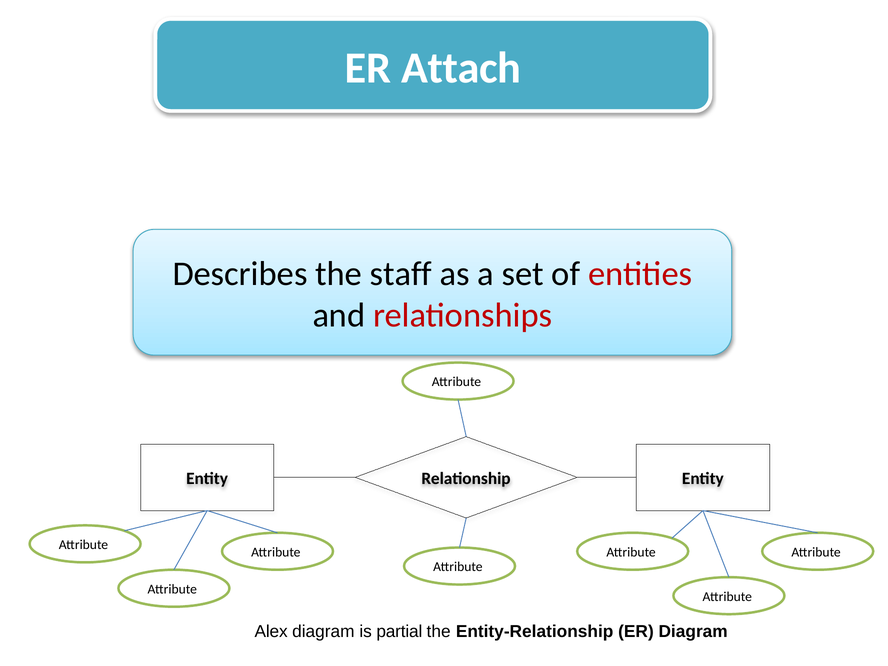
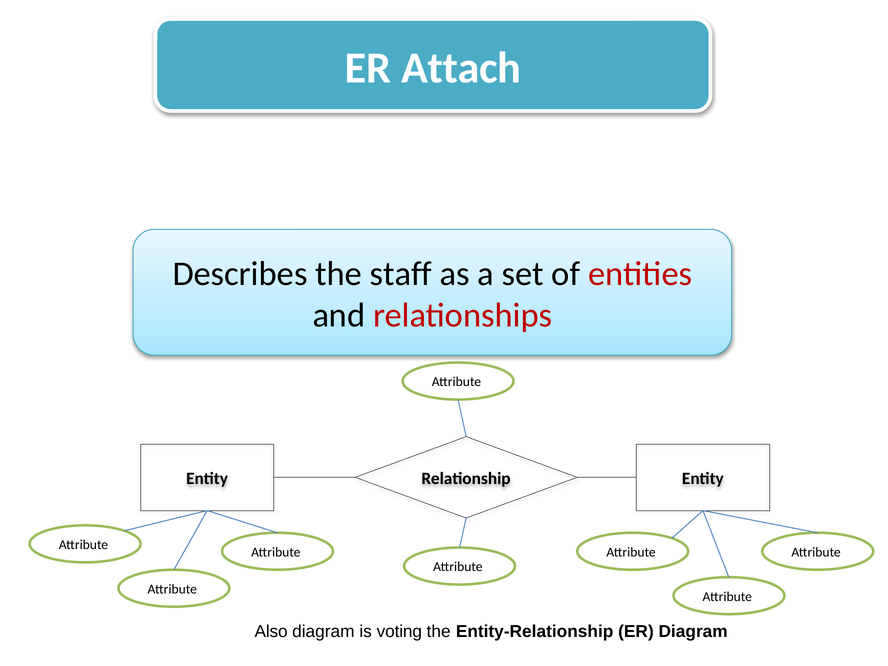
Alex: Alex -> Also
partial: partial -> voting
